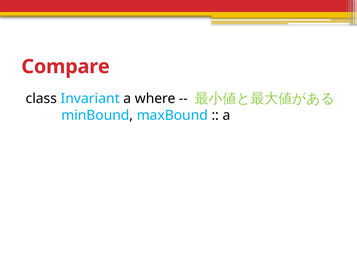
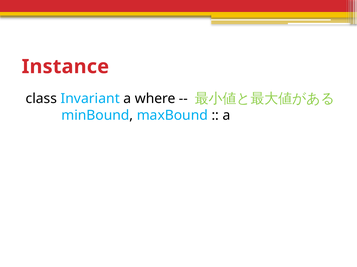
Compare: Compare -> Instance
